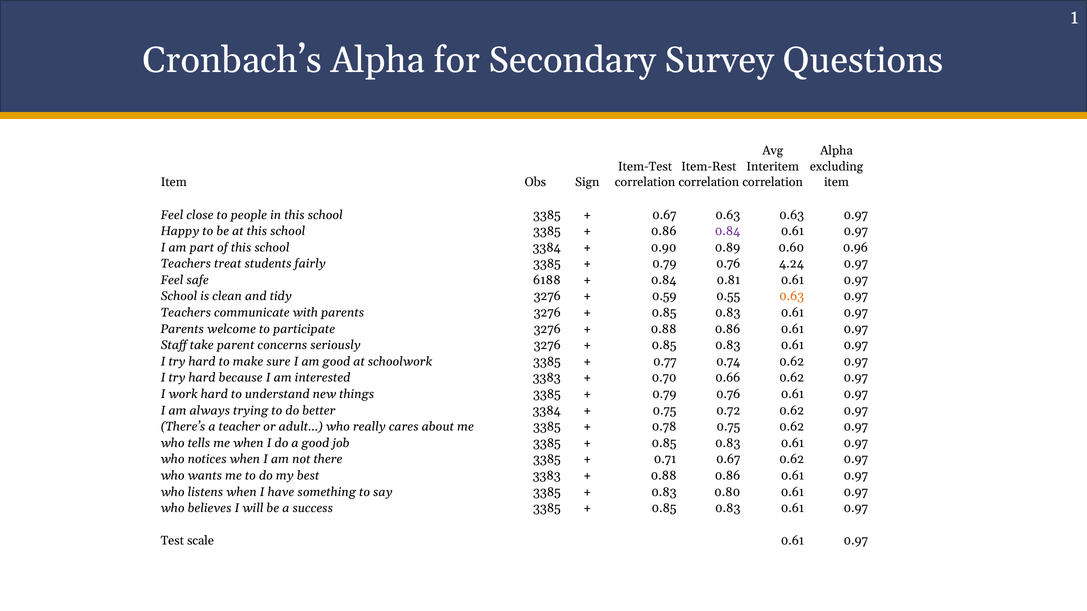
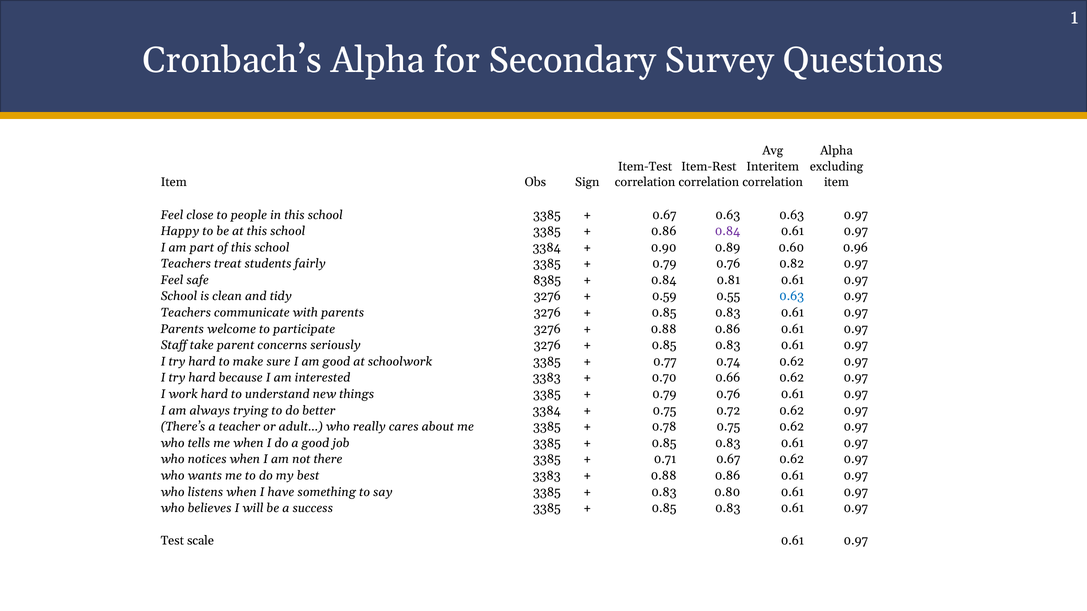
4.24: 4.24 -> 0.82
6188: 6188 -> 8385
0.63 at (792, 297) colour: orange -> blue
